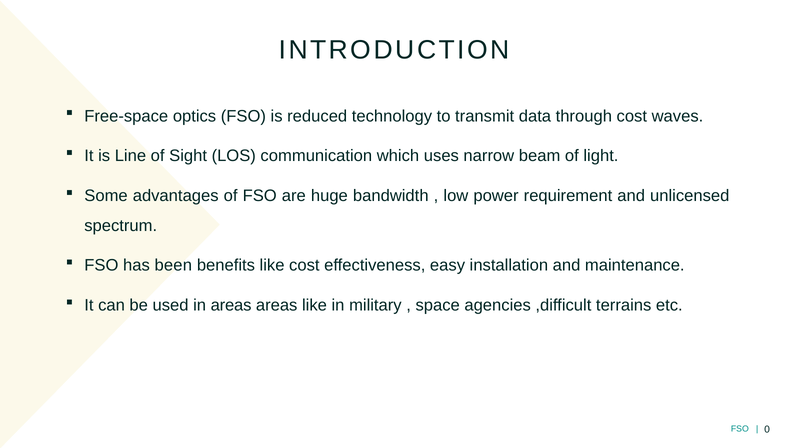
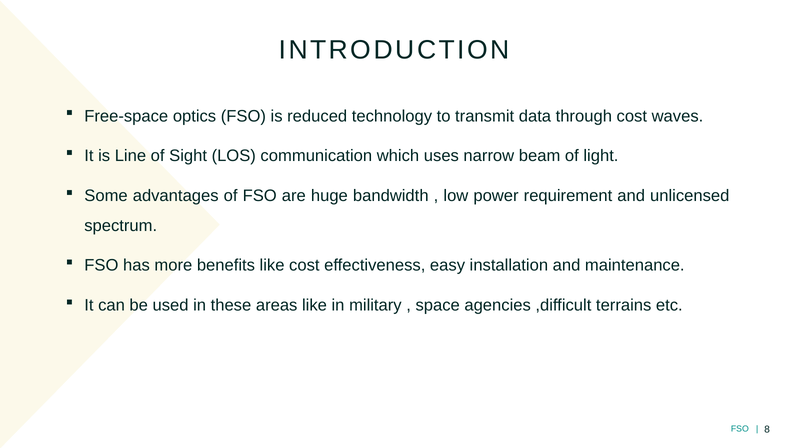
been: been -> more
in areas: areas -> these
0: 0 -> 8
